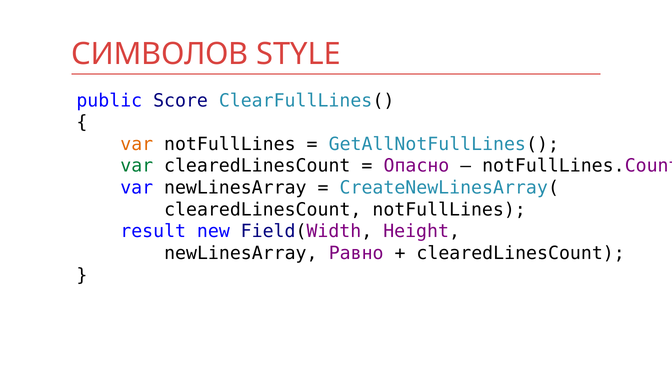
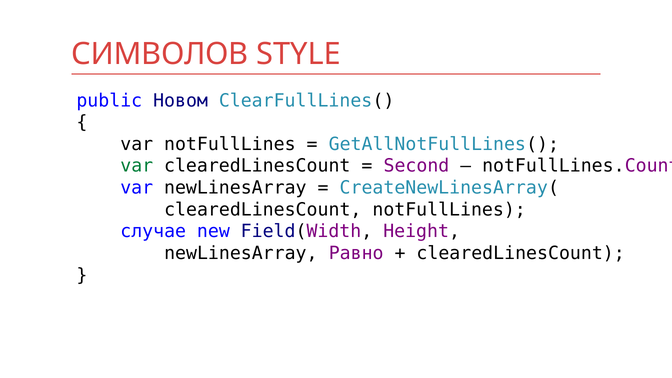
Score: Score -> Новом
var at (137, 144) colour: orange -> black
Опасно: Опасно -> Second
result: result -> случае
